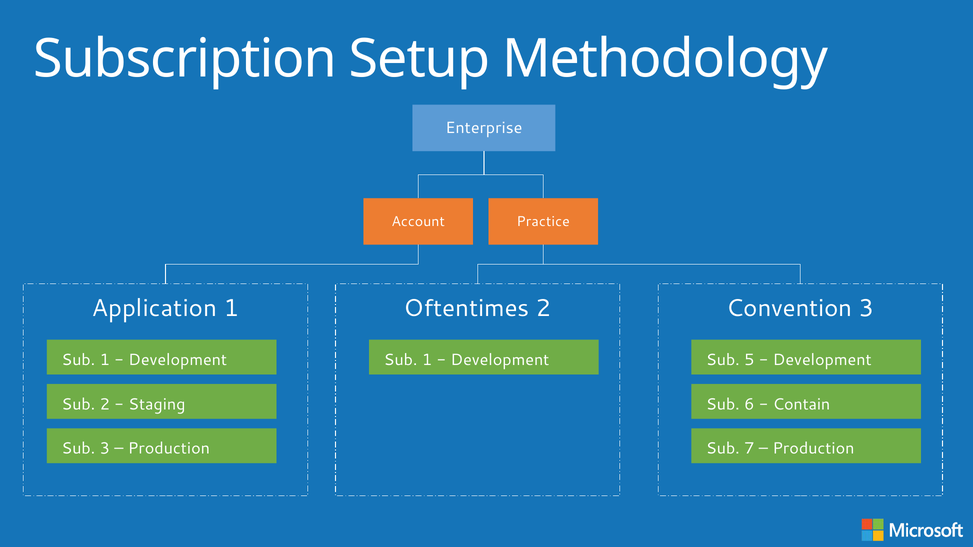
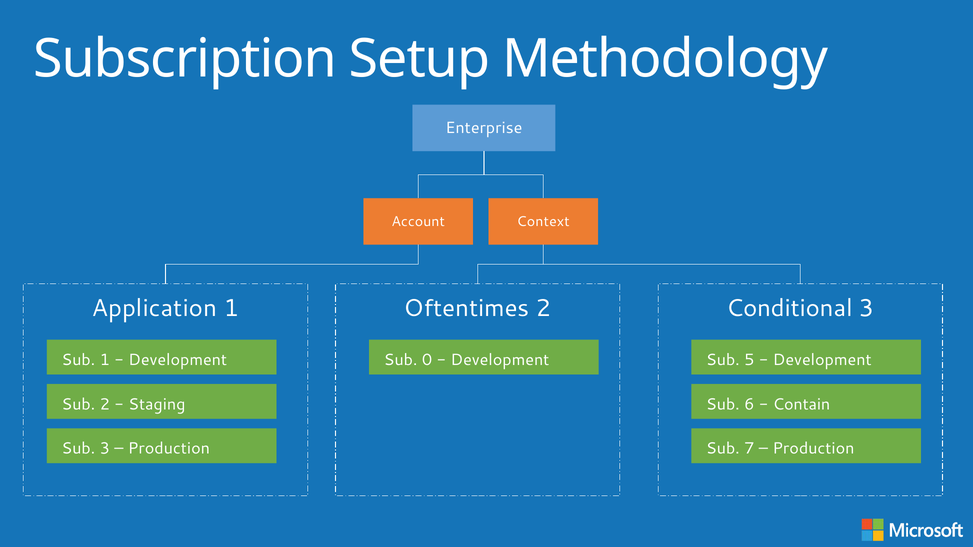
Practice: Practice -> Context
Convention: Convention -> Conditional
1 at (427, 360): 1 -> 0
